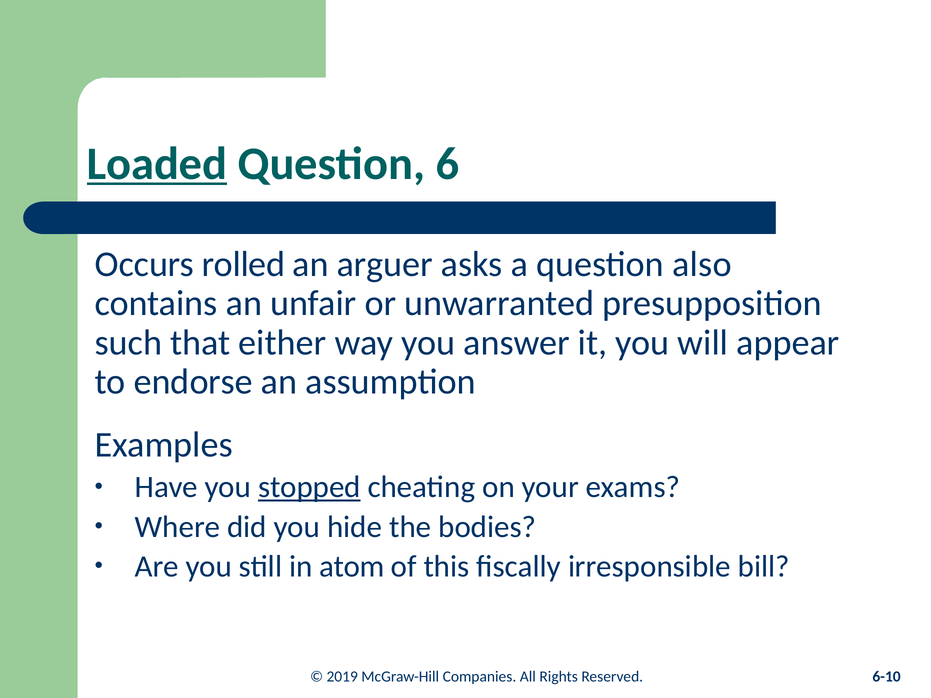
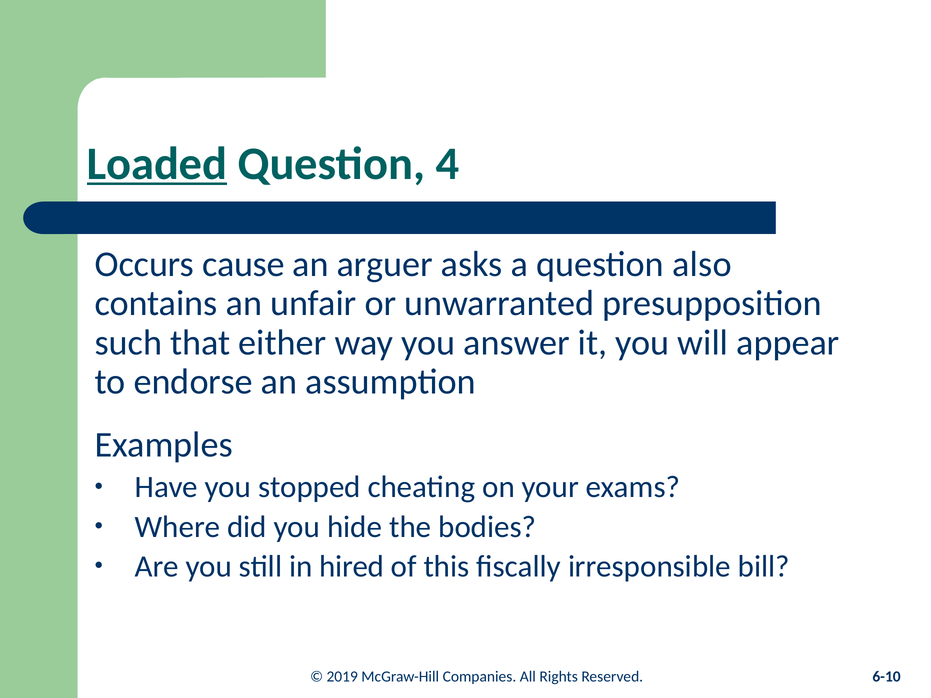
6: 6 -> 4
rolled: rolled -> cause
stopped underline: present -> none
atom: atom -> hired
